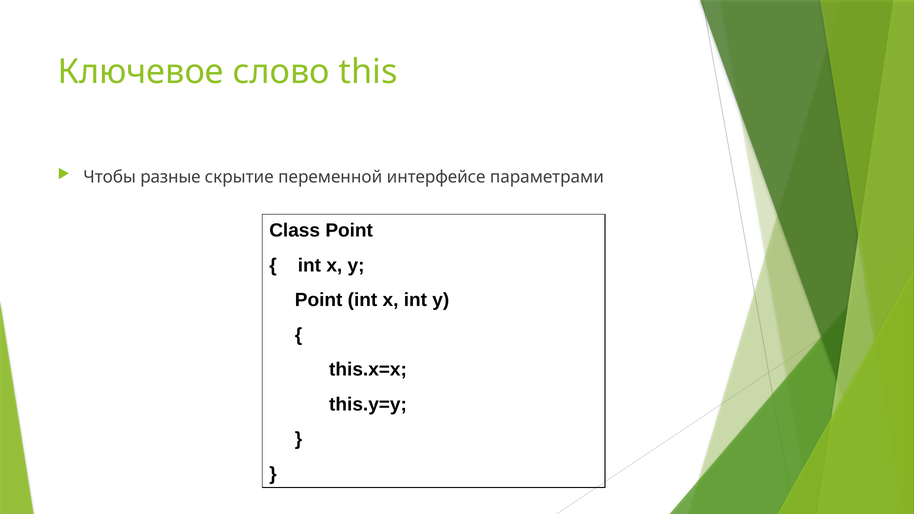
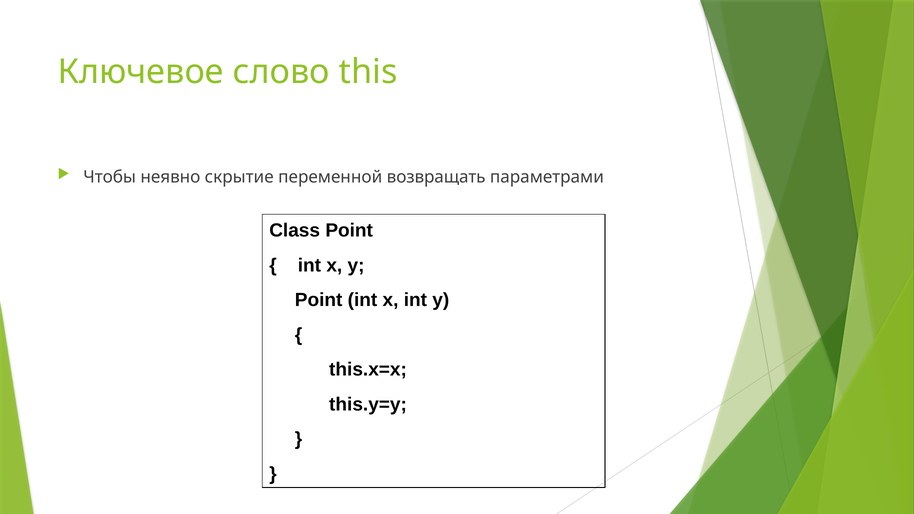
разные: разные -> неявно
интерфейсе: интерфейсе -> возвращать
